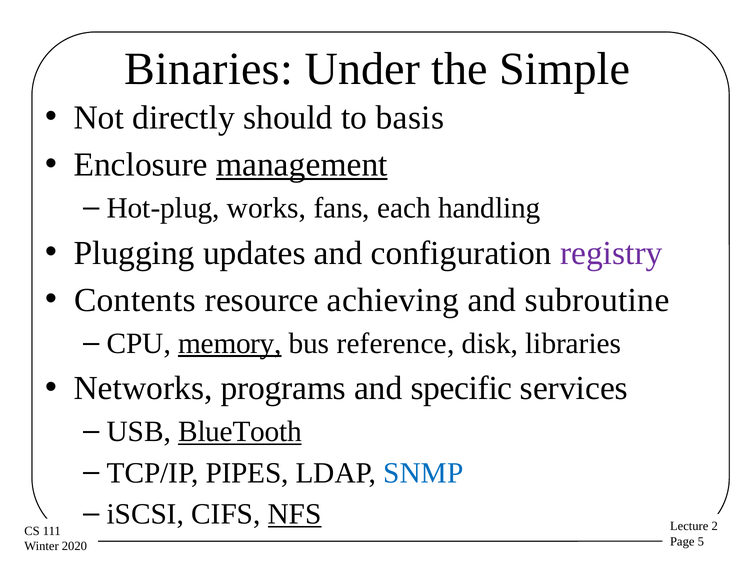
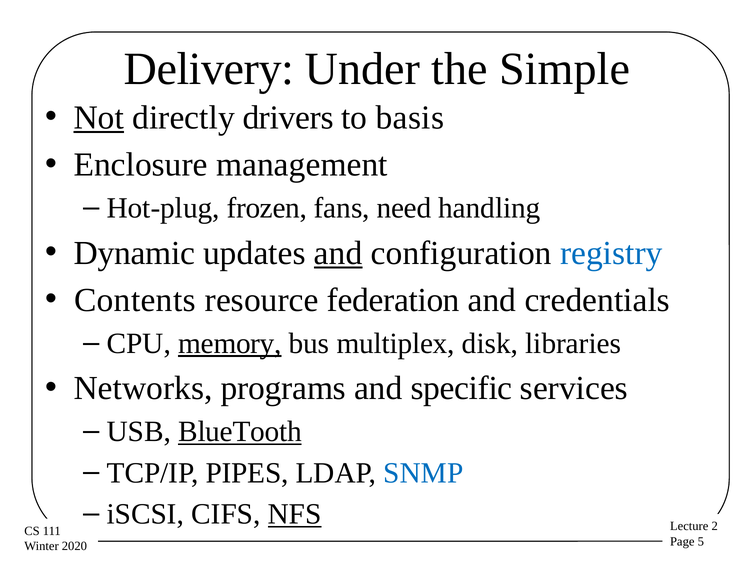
Binaries: Binaries -> Delivery
Not underline: none -> present
should: should -> drivers
management underline: present -> none
works: works -> frozen
each: each -> need
Plugging: Plugging -> Dynamic
and at (338, 253) underline: none -> present
registry colour: purple -> blue
achieving: achieving -> federation
subroutine: subroutine -> credentials
reference: reference -> multiplex
